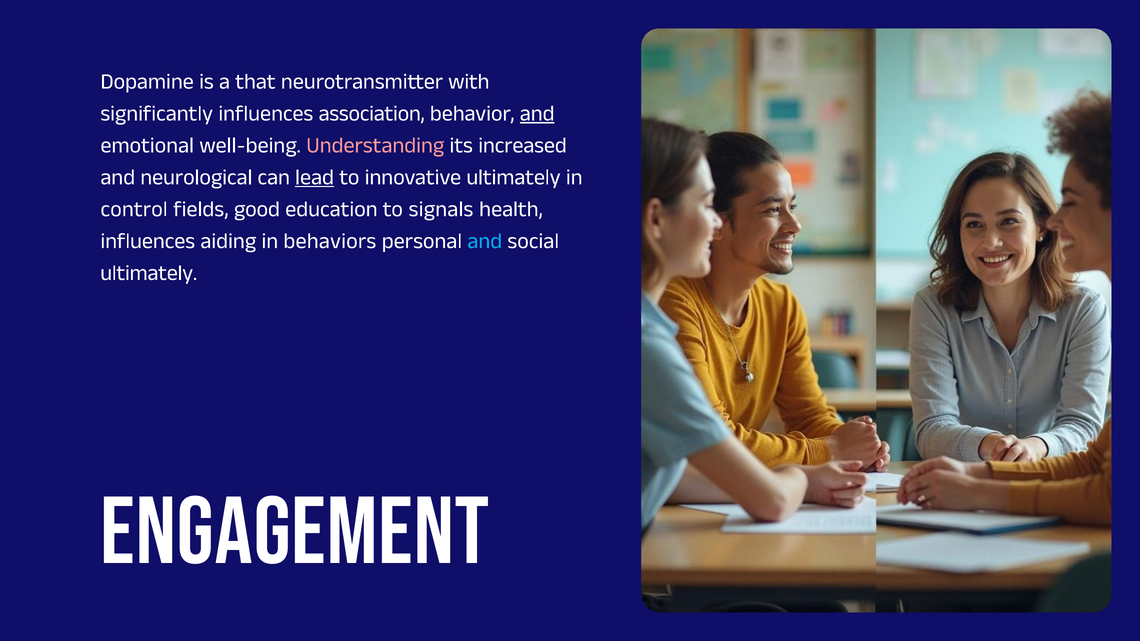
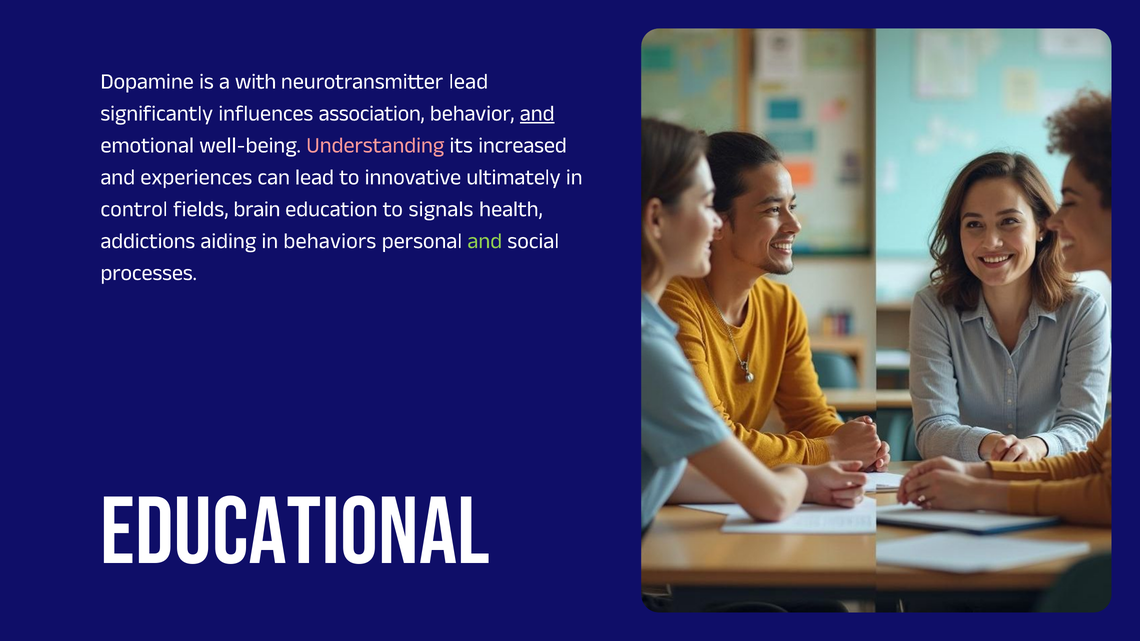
that: that -> with
neurotransmitter with: with -> lead
neurological: neurological -> experiences
lead at (315, 177) underline: present -> none
good: good -> brain
influences at (148, 241): influences -> addictions
and at (485, 241) colour: light blue -> light green
ultimately at (149, 273): ultimately -> processes
Engagement: Engagement -> Educational
